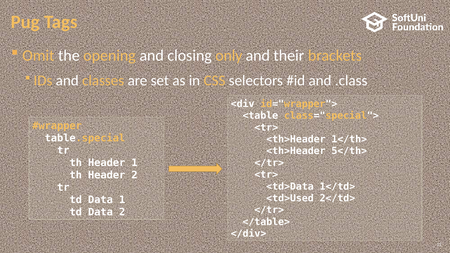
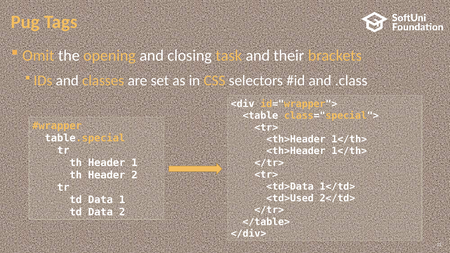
only: only -> task
5</th> at (349, 151): 5</th> -> 1</th>
